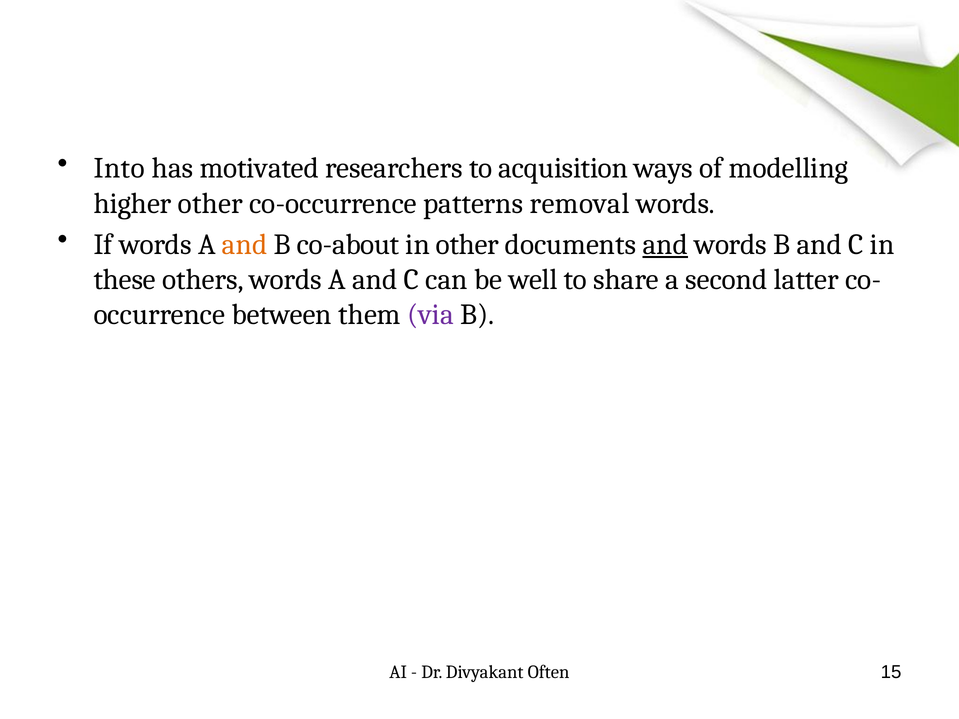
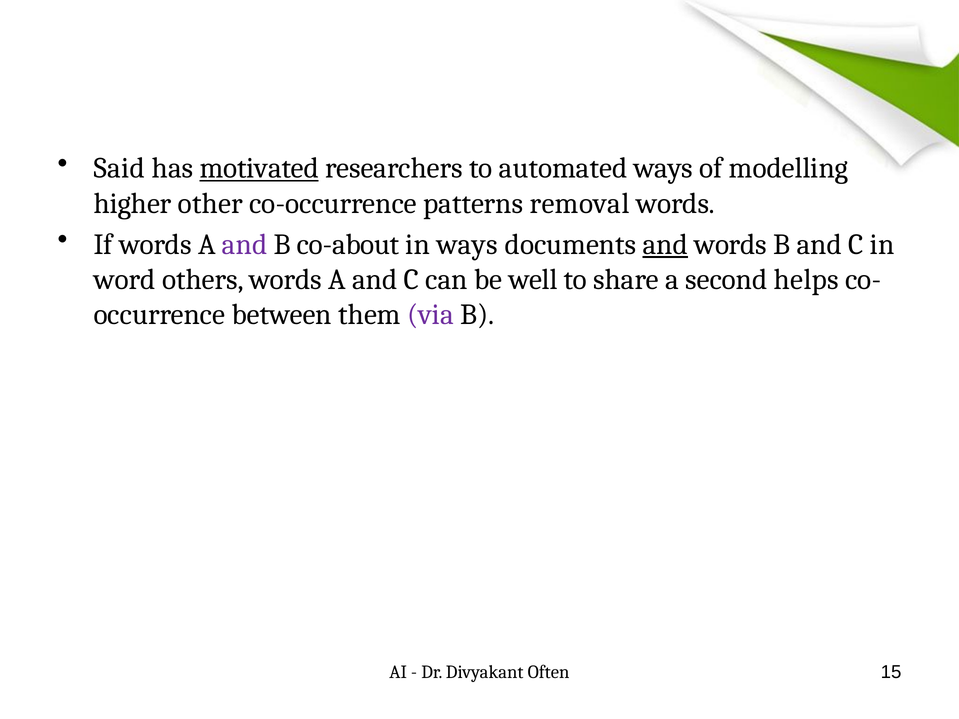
Into: Into -> Said
motivated underline: none -> present
acquisition: acquisition -> automated
and at (245, 244) colour: orange -> purple
in other: other -> ways
these: these -> word
latter: latter -> helps
